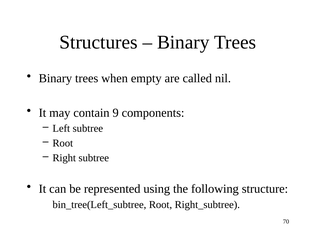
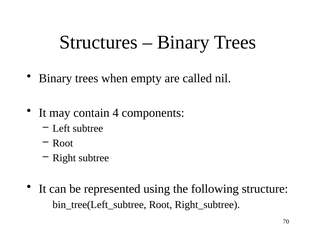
9: 9 -> 4
